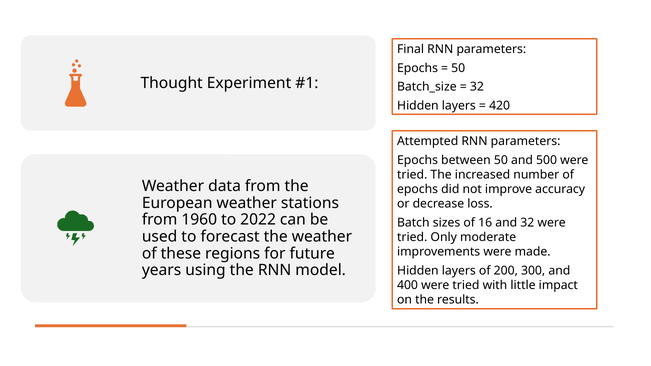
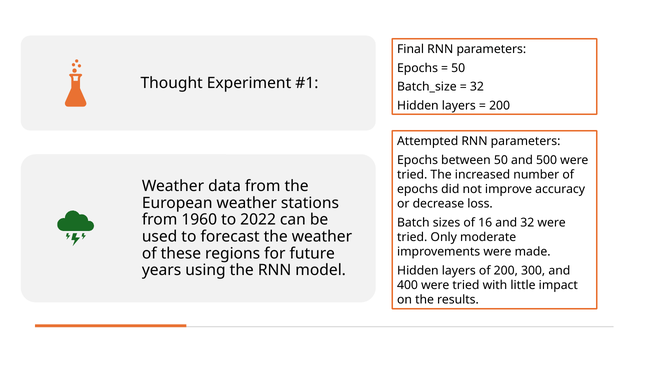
420 at (500, 106): 420 -> 200
